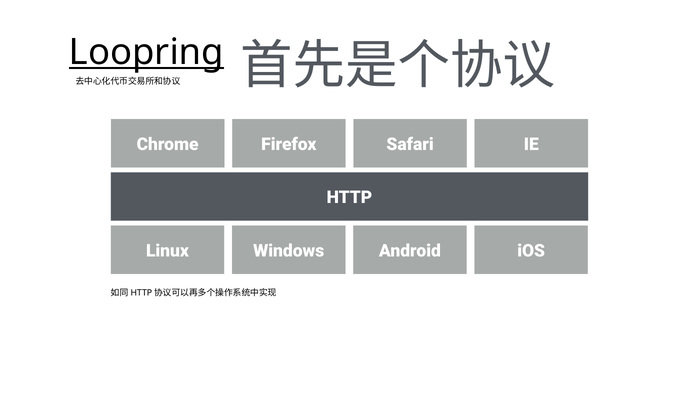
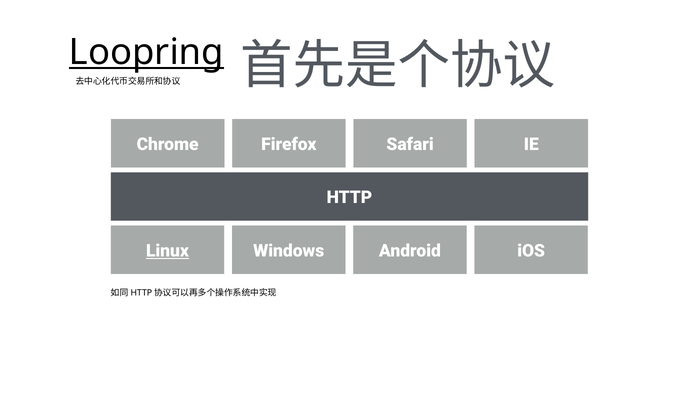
Linux underline: none -> present
